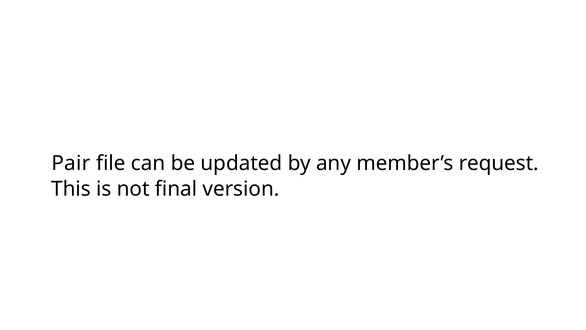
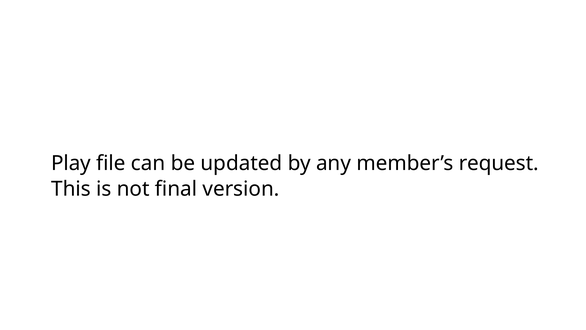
Pair: Pair -> Play
